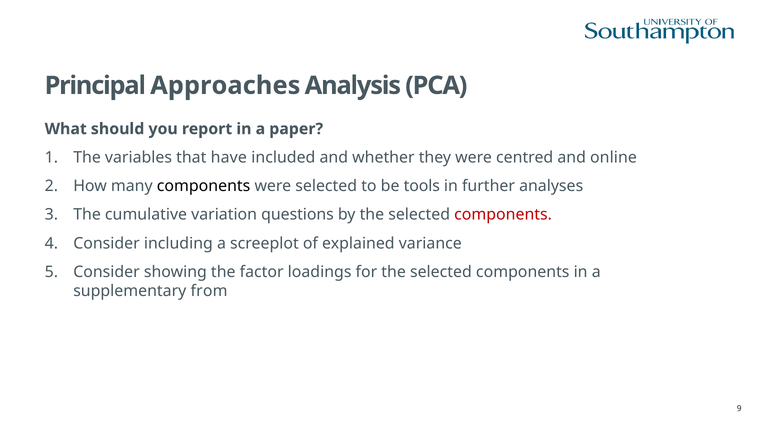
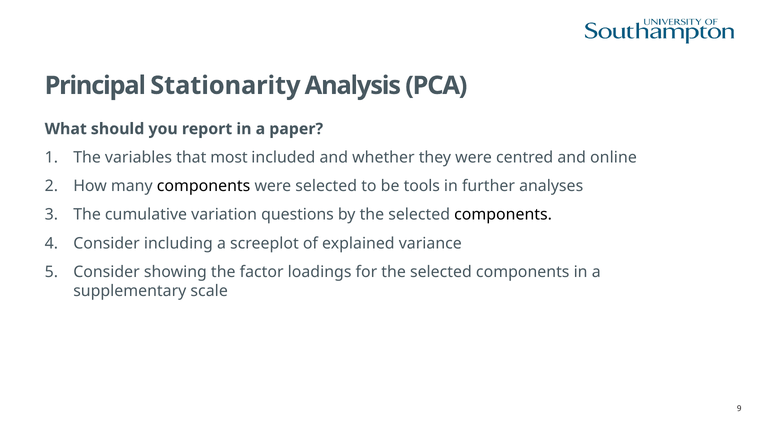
Approaches: Approaches -> Stationarity
have: have -> most
components at (503, 215) colour: red -> black
from: from -> scale
